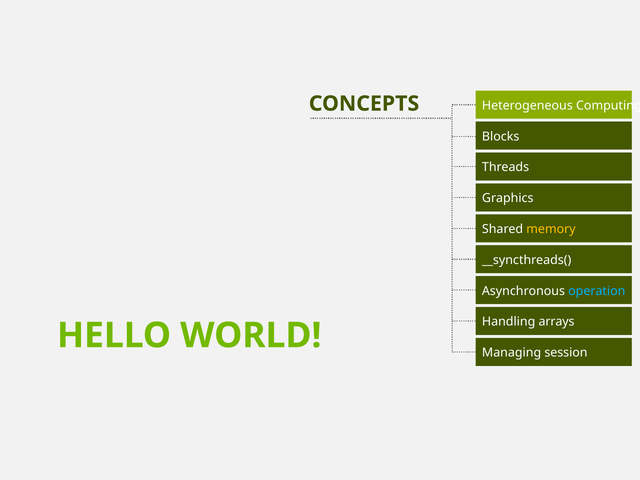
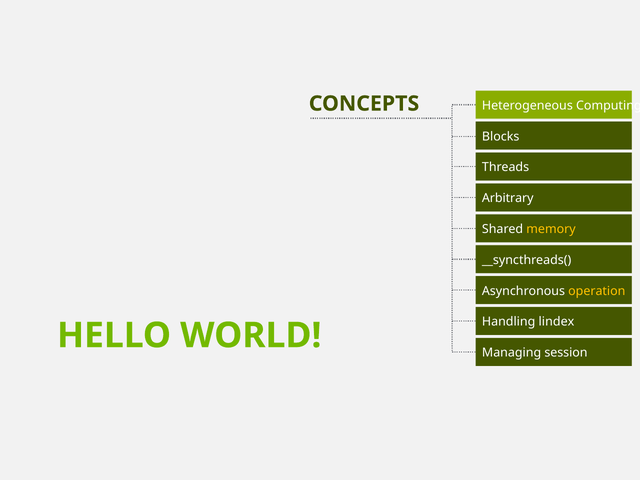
Graphics: Graphics -> Arbitrary
operation colour: light blue -> yellow
arrays: arrays -> lindex
